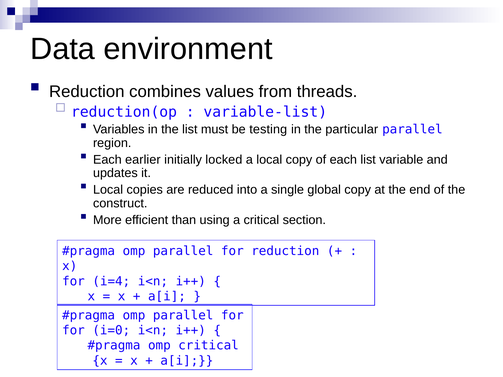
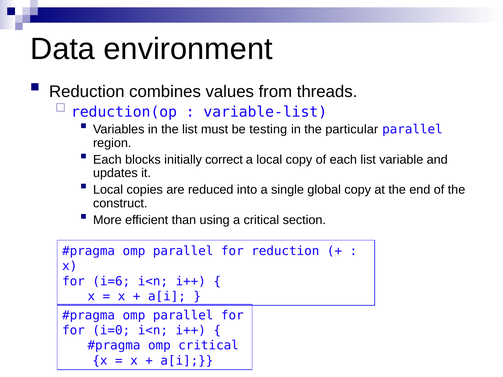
earlier: earlier -> blocks
locked: locked -> correct
i=4: i=4 -> i=6
